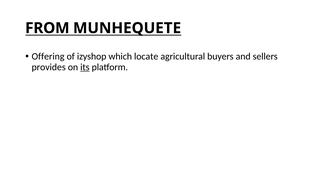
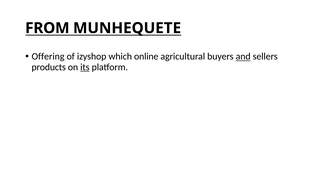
locate: locate -> online
and underline: none -> present
provides: provides -> products
